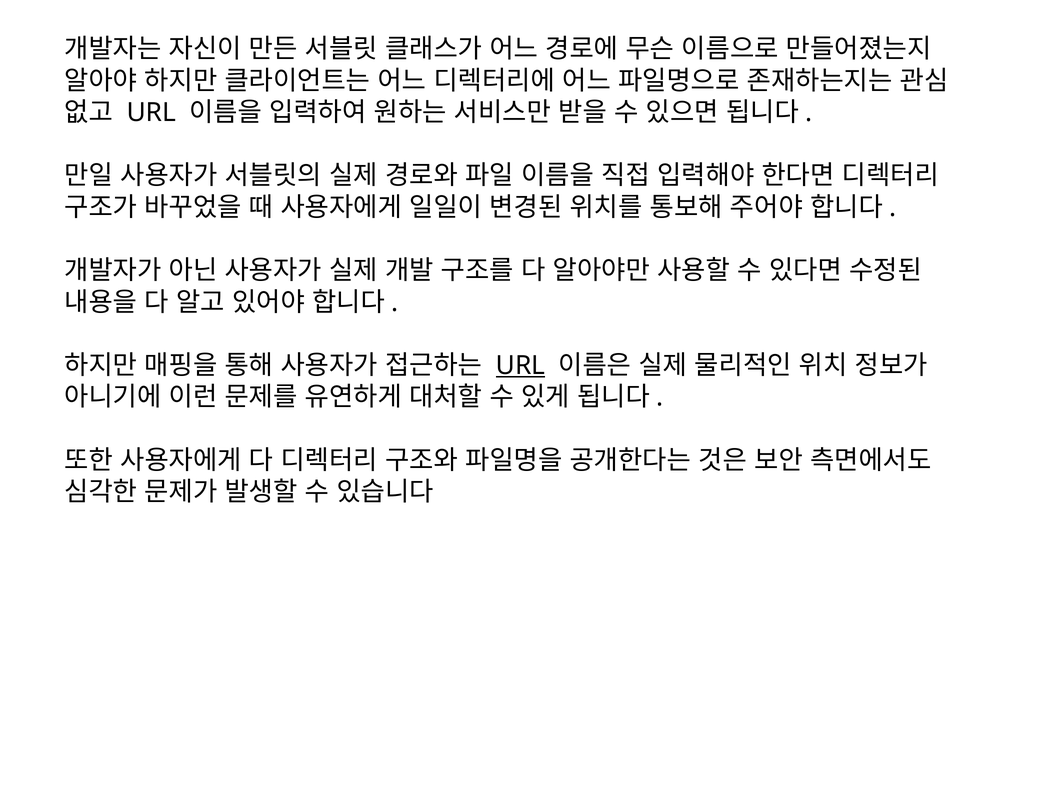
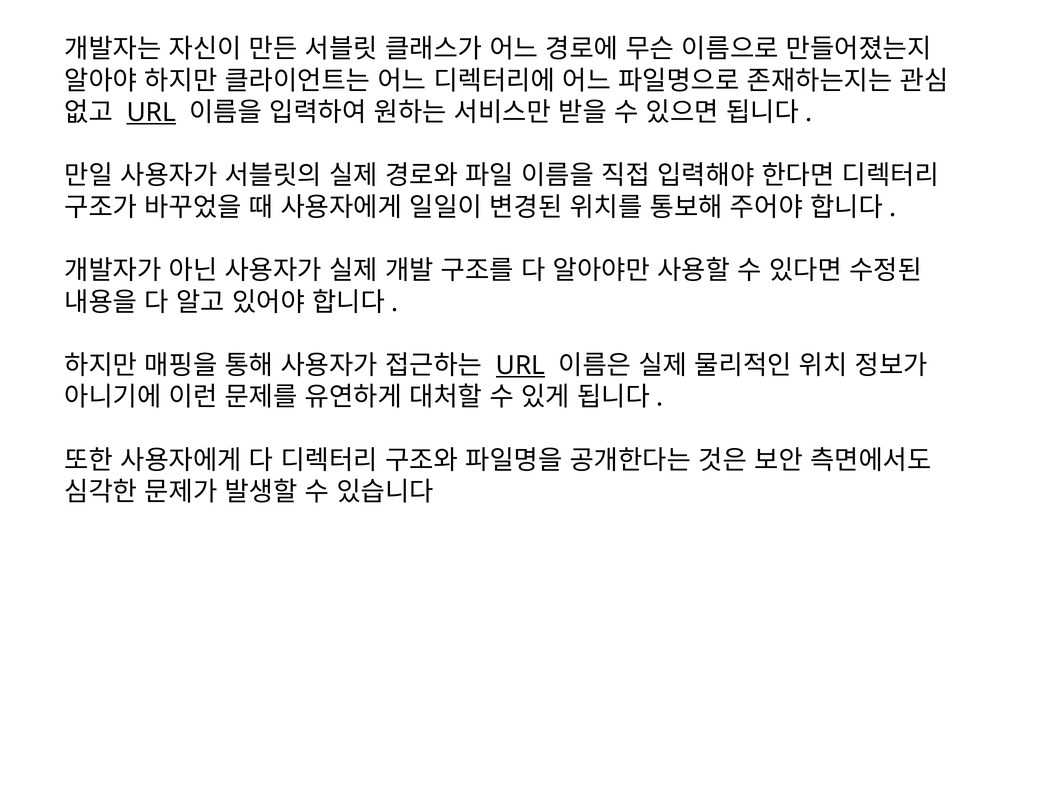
URL at (151, 112) underline: none -> present
